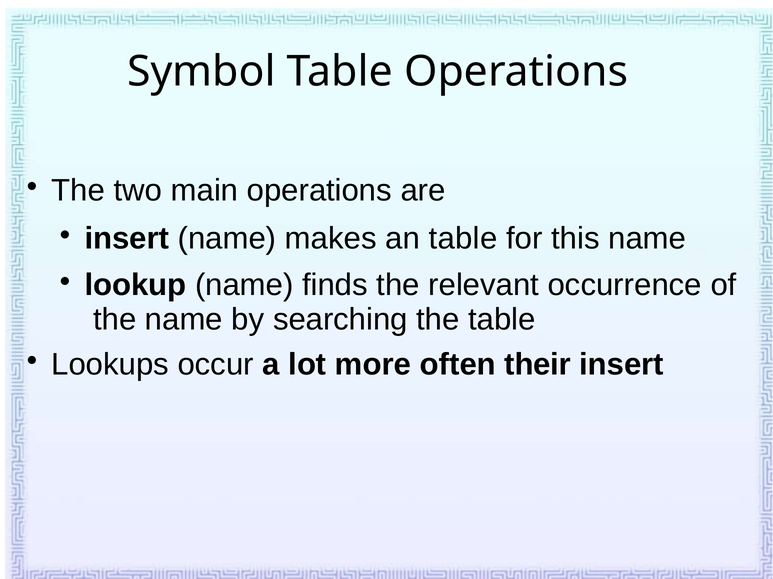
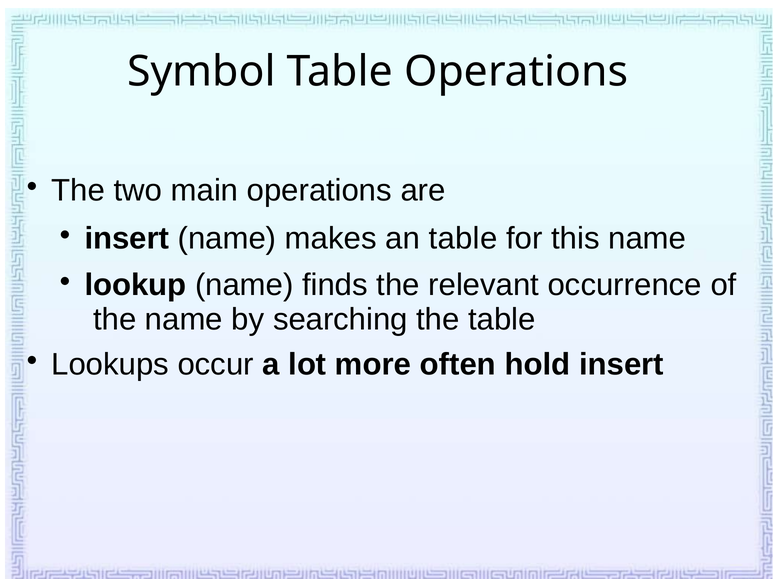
their: their -> hold
